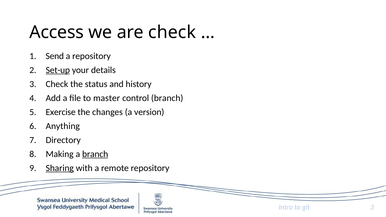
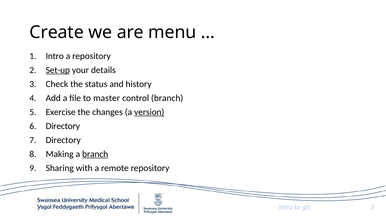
Access: Access -> Create
are check: check -> menu
Send at (55, 56): Send -> Intro
version underline: none -> present
Anything at (63, 126): Anything -> Directory
Sharing underline: present -> none
